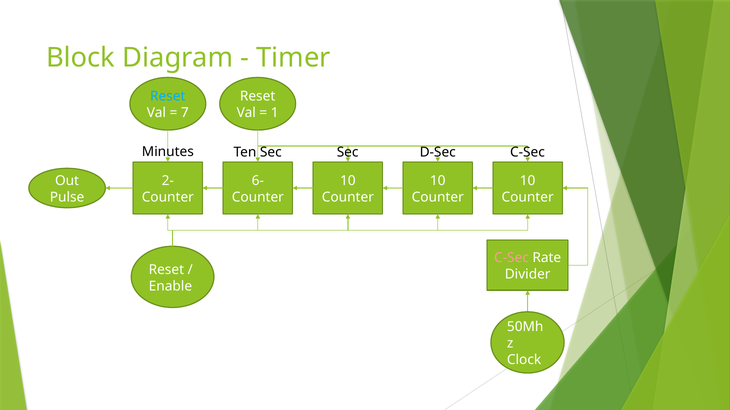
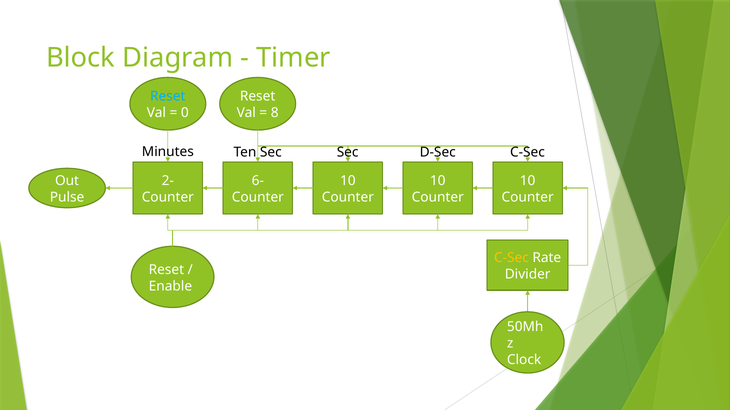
7: 7 -> 0
1: 1 -> 8
C-Sec at (511, 258) colour: pink -> yellow
